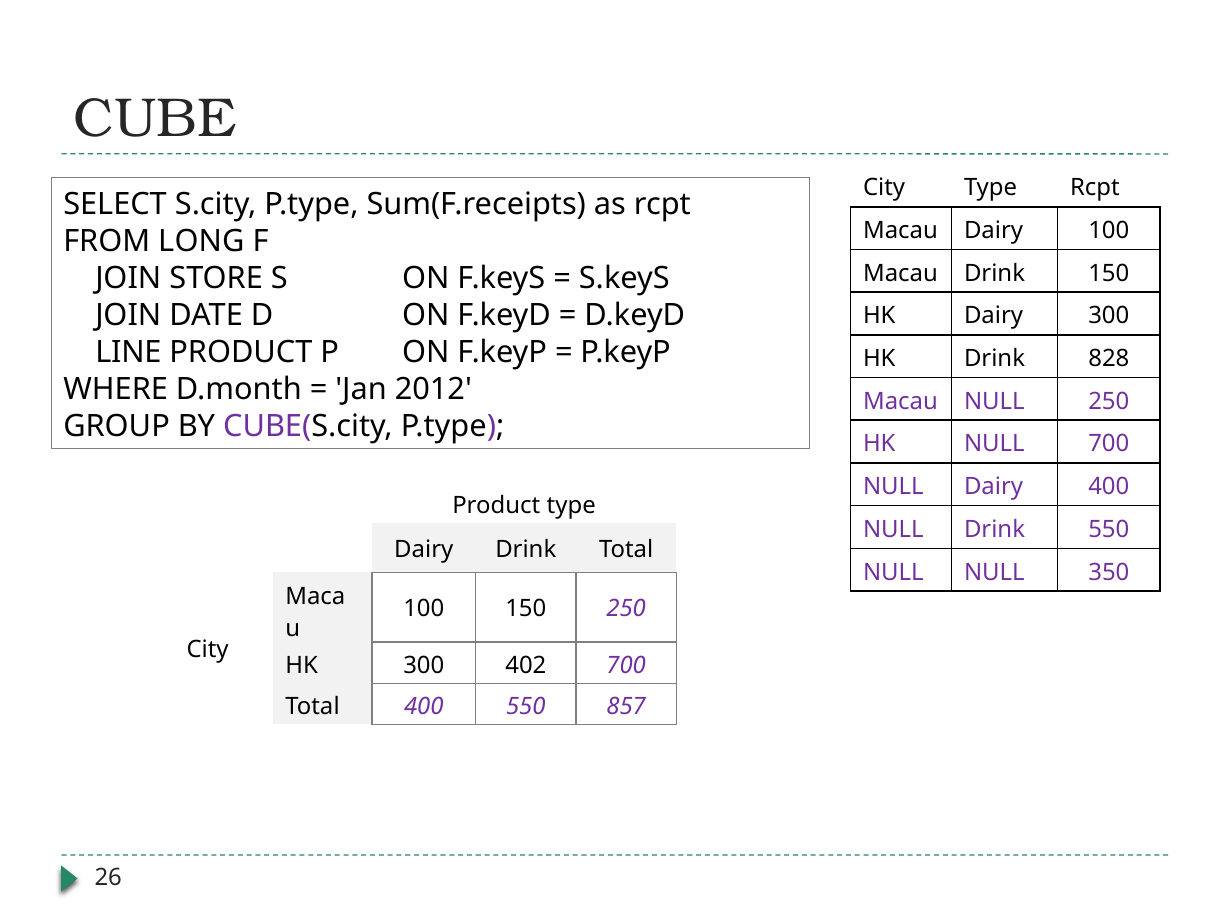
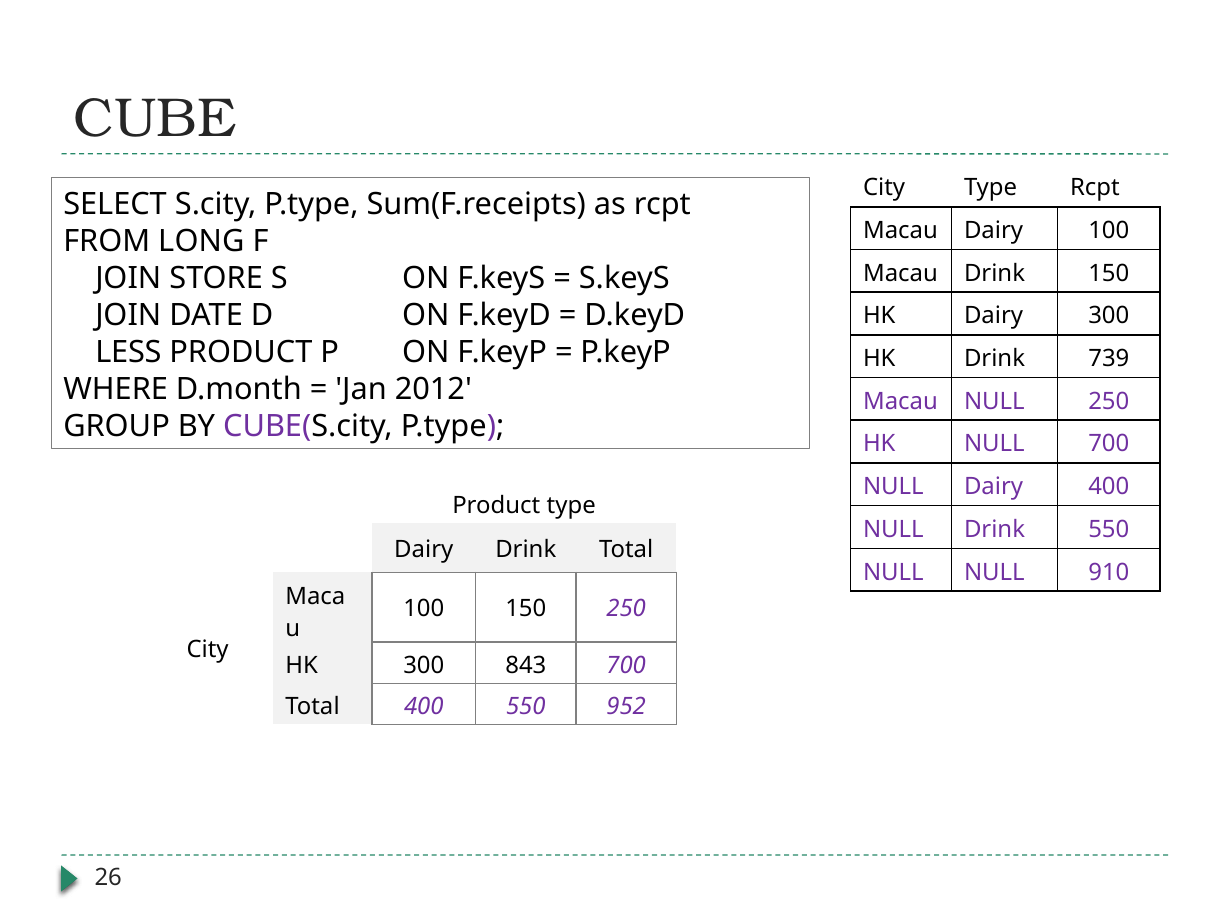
LINE: LINE -> LESS
828: 828 -> 739
350: 350 -> 910
402: 402 -> 843
857: 857 -> 952
